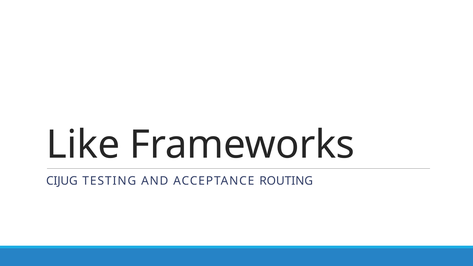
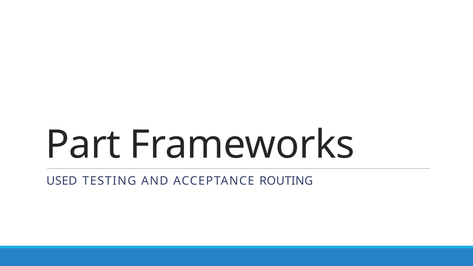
Like: Like -> Part
CIJUG: CIJUG -> USED
